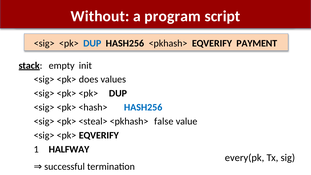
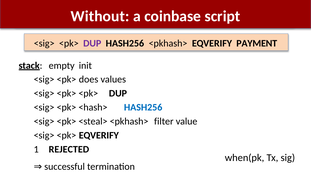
program: program -> coinbase
DUP at (92, 43) colour: blue -> purple
false: false -> filter
HALFWAY: HALFWAY -> REJECTED
every(pk: every(pk -> when(pk
